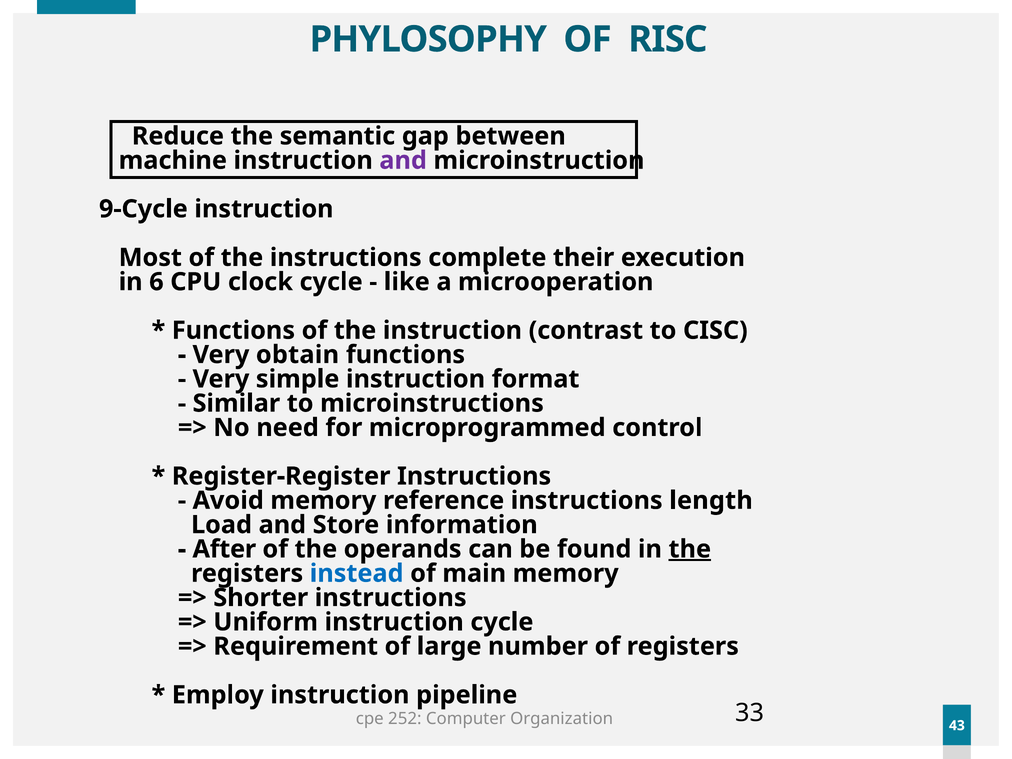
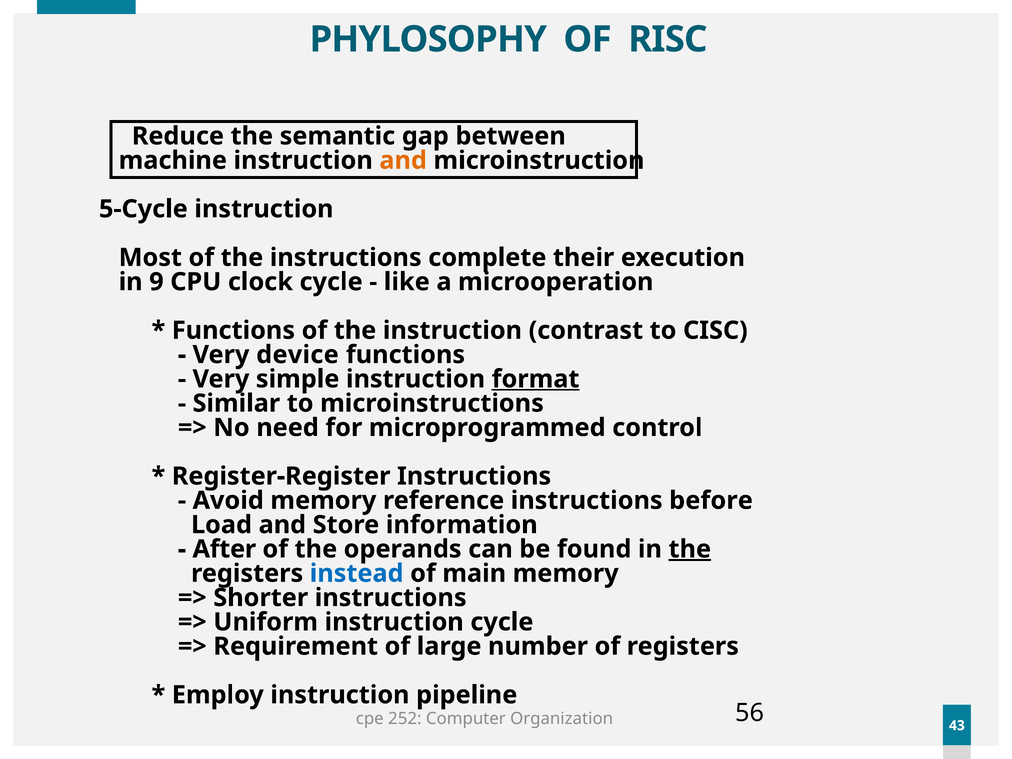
and at (403, 160) colour: purple -> orange
9-Cycle: 9-Cycle -> 5-Cycle
6: 6 -> 9
obtain: obtain -> device
format underline: none -> present
length: length -> before
33: 33 -> 56
